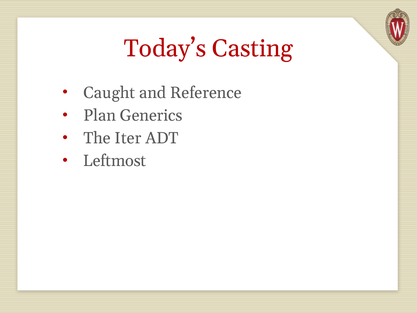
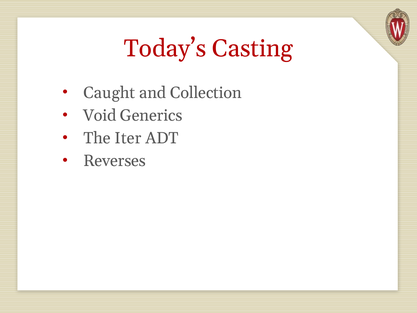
Reference: Reference -> Collection
Plan: Plan -> Void
Leftmost: Leftmost -> Reverses
